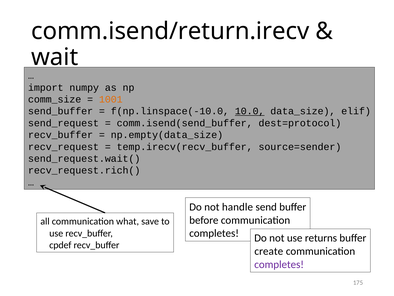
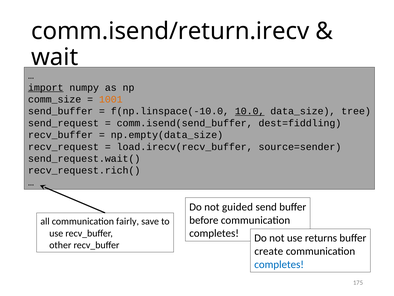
import underline: none -> present
elif: elif -> tree
dest=protocol: dest=protocol -> dest=fiddling
temp.irecv(recv_buffer: temp.irecv(recv_buffer -> load.irecv(recv_buffer
handle: handle -> guided
what: what -> fairly
cpdef: cpdef -> other
completes at (279, 264) colour: purple -> blue
